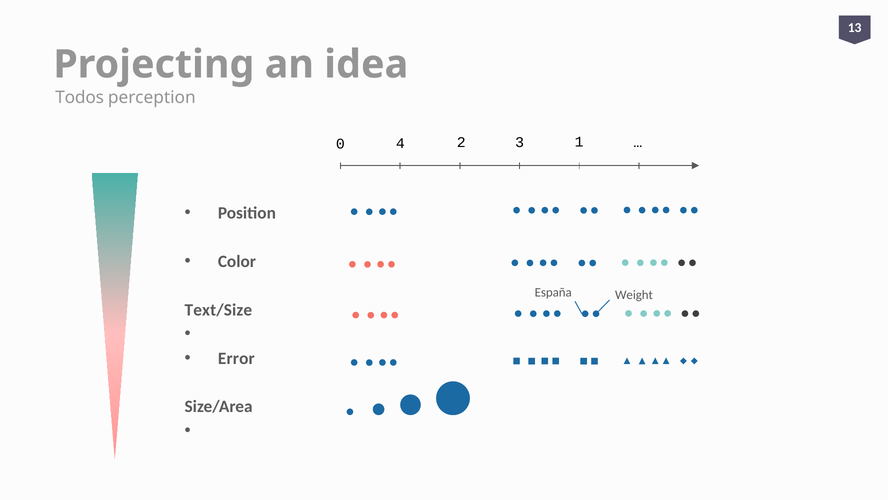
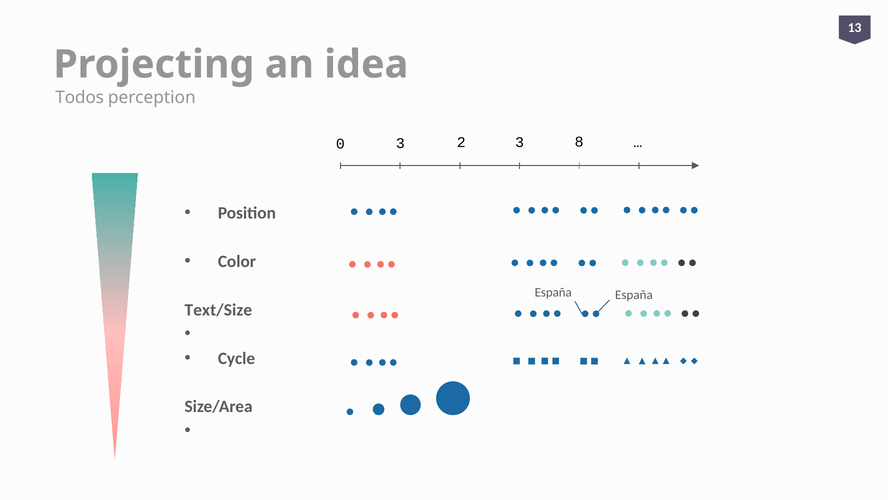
0 4: 4 -> 3
1: 1 -> 8
Weight at (634, 295): Weight -> España
Error: Error -> Cycle
